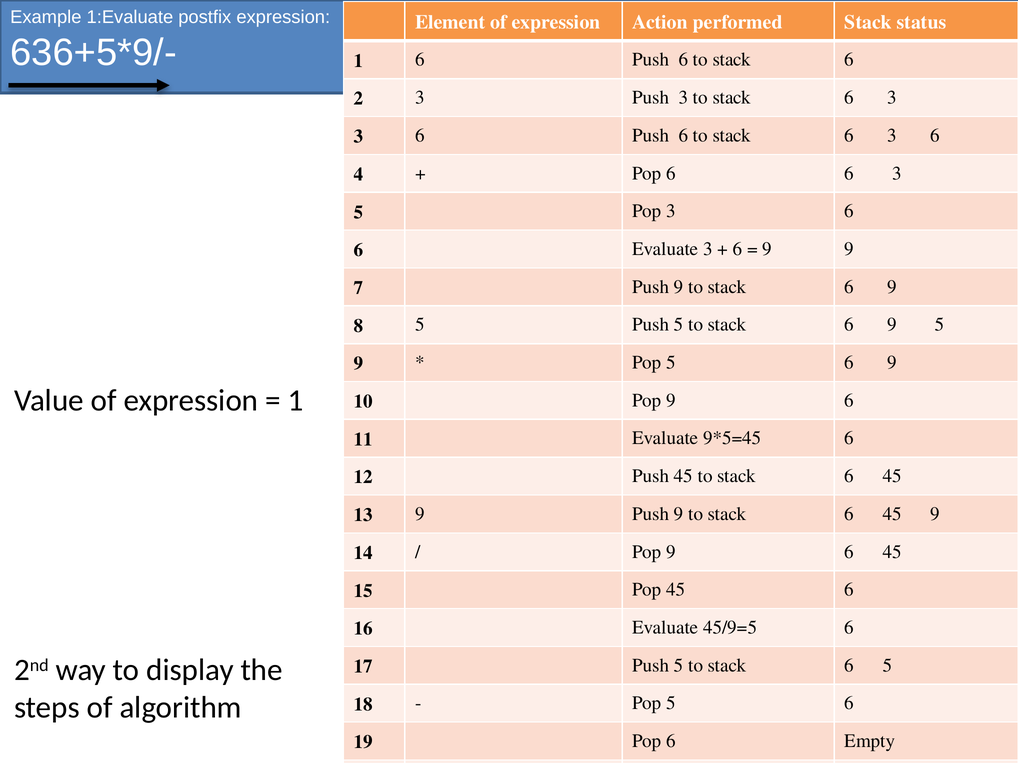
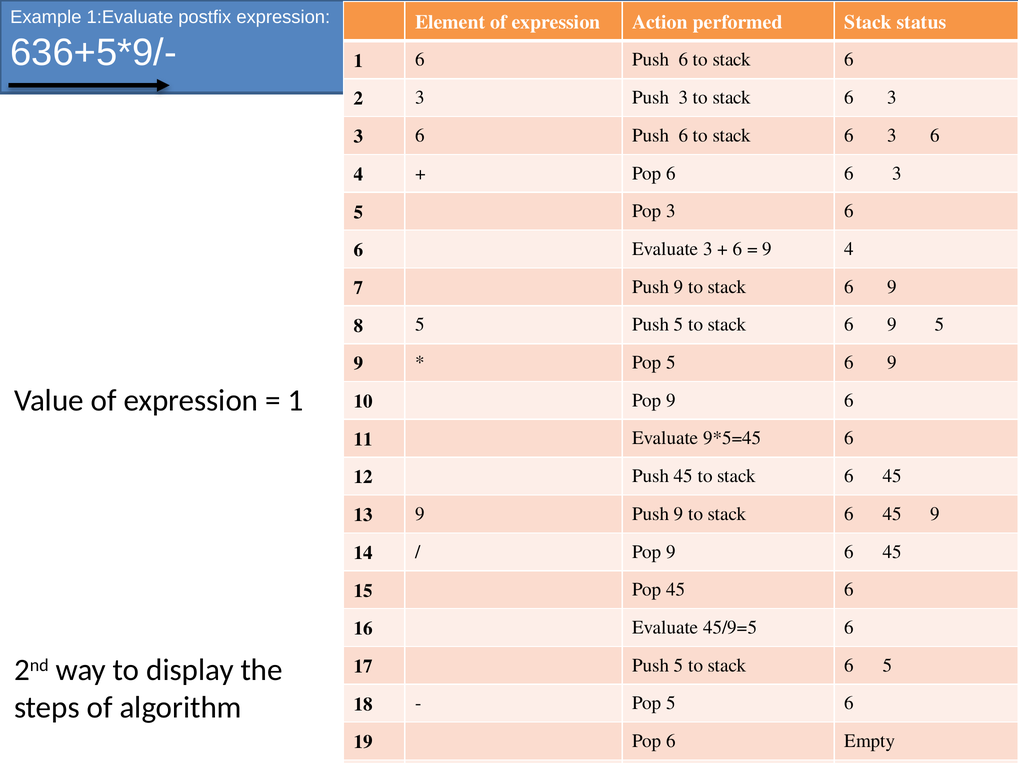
9 9: 9 -> 4
